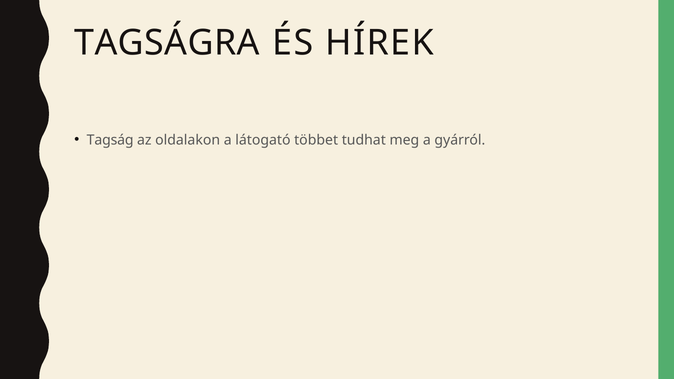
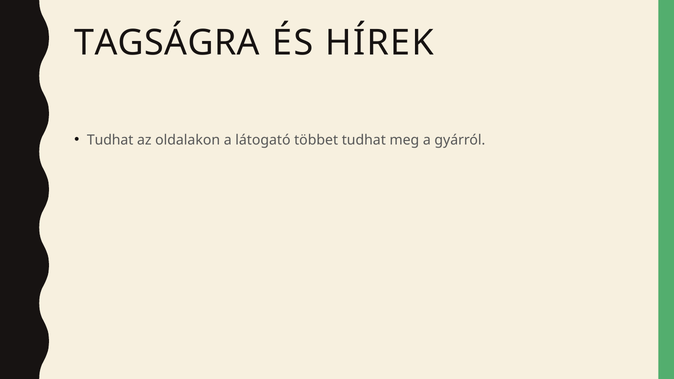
Tagság at (110, 140): Tagság -> Tudhat
